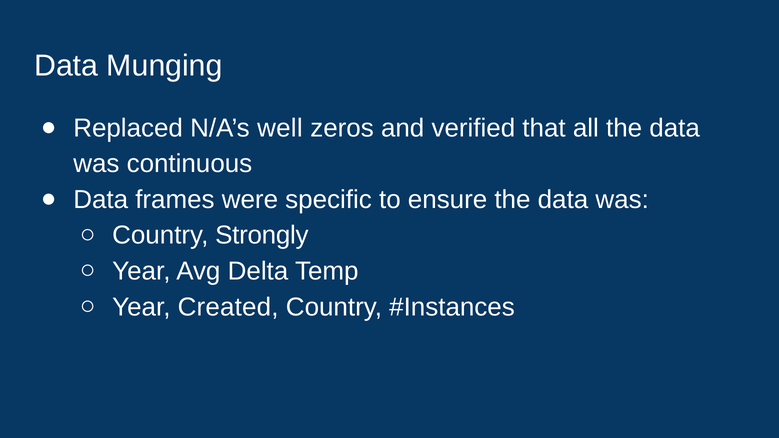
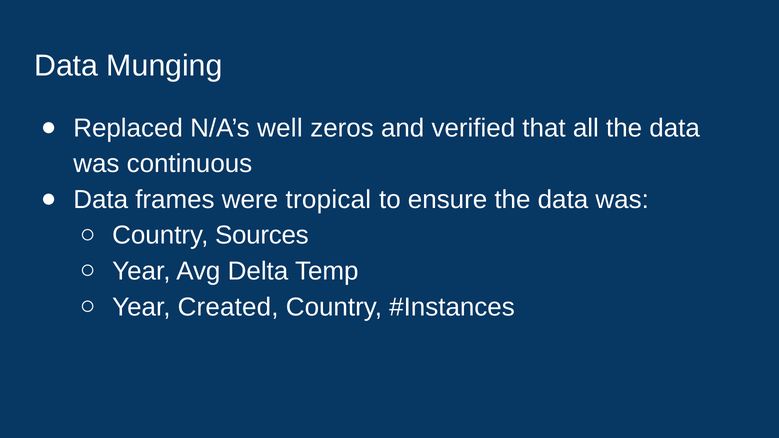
specific: specific -> tropical
Strongly: Strongly -> Sources
